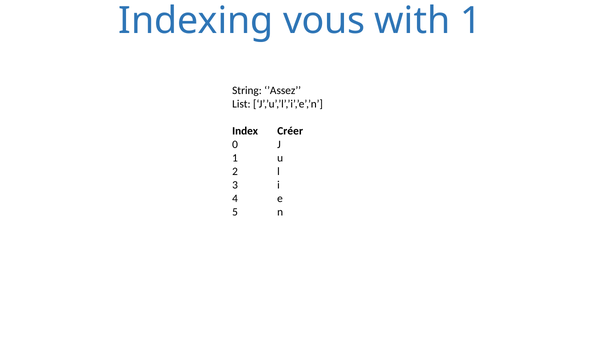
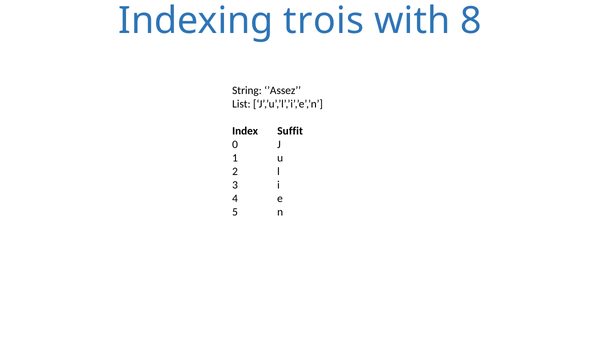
vous: vous -> trois
with 1: 1 -> 8
Créer: Créer -> Suffit
